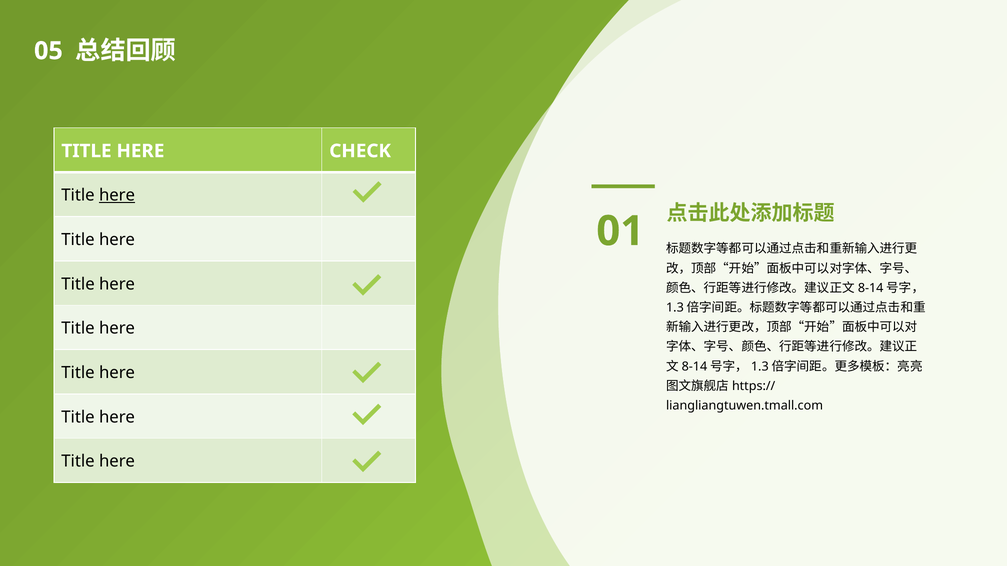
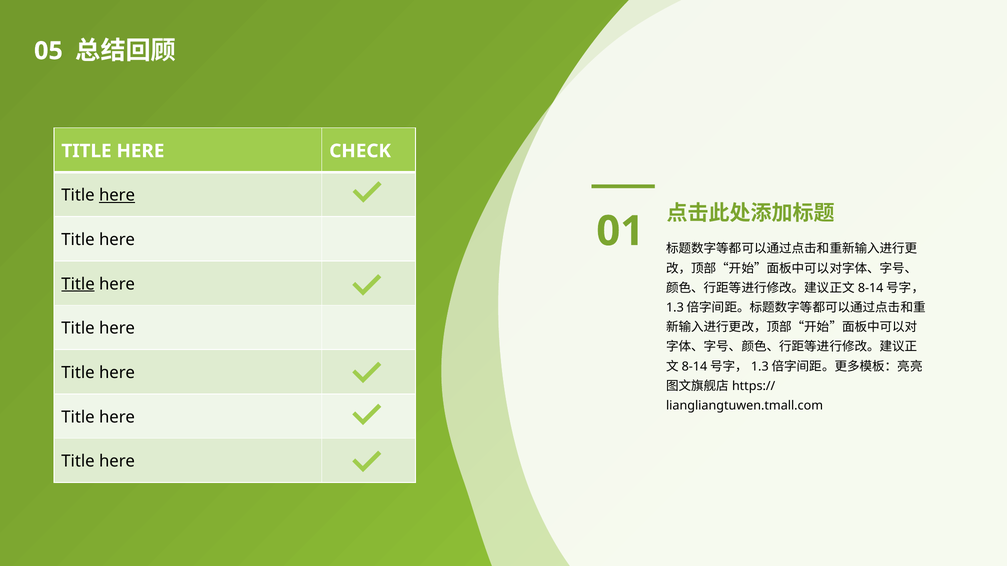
Title at (78, 284) underline: none -> present
